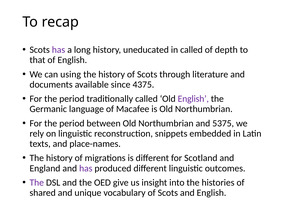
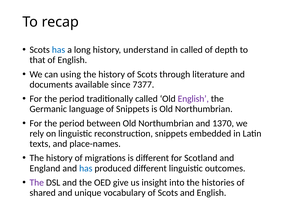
has at (59, 50) colour: purple -> blue
uneducated: uneducated -> understand
4375: 4375 -> 7377
of Macafee: Macafee -> Snippets
5375: 5375 -> 1370
has at (86, 168) colour: purple -> blue
